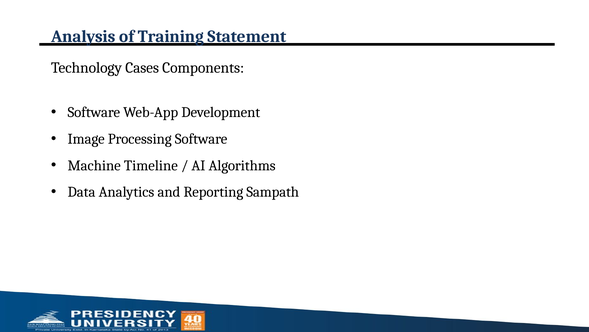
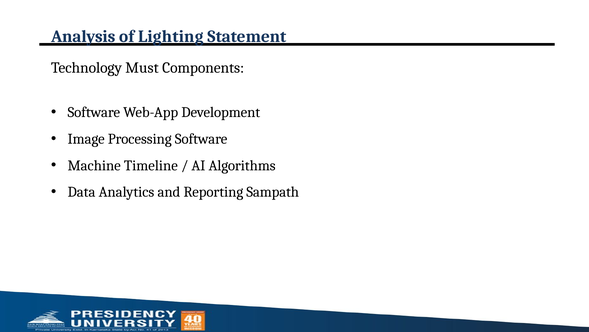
Training: Training -> Lighting
Cases: Cases -> Must
